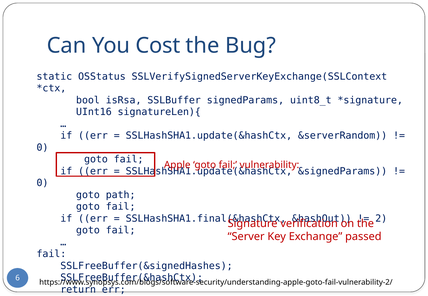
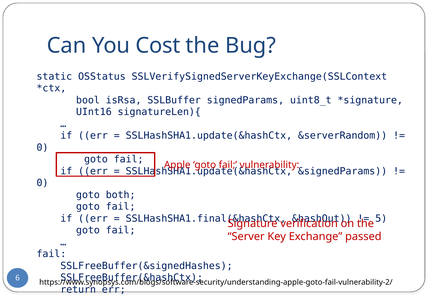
path: path -> both
2: 2 -> 5
